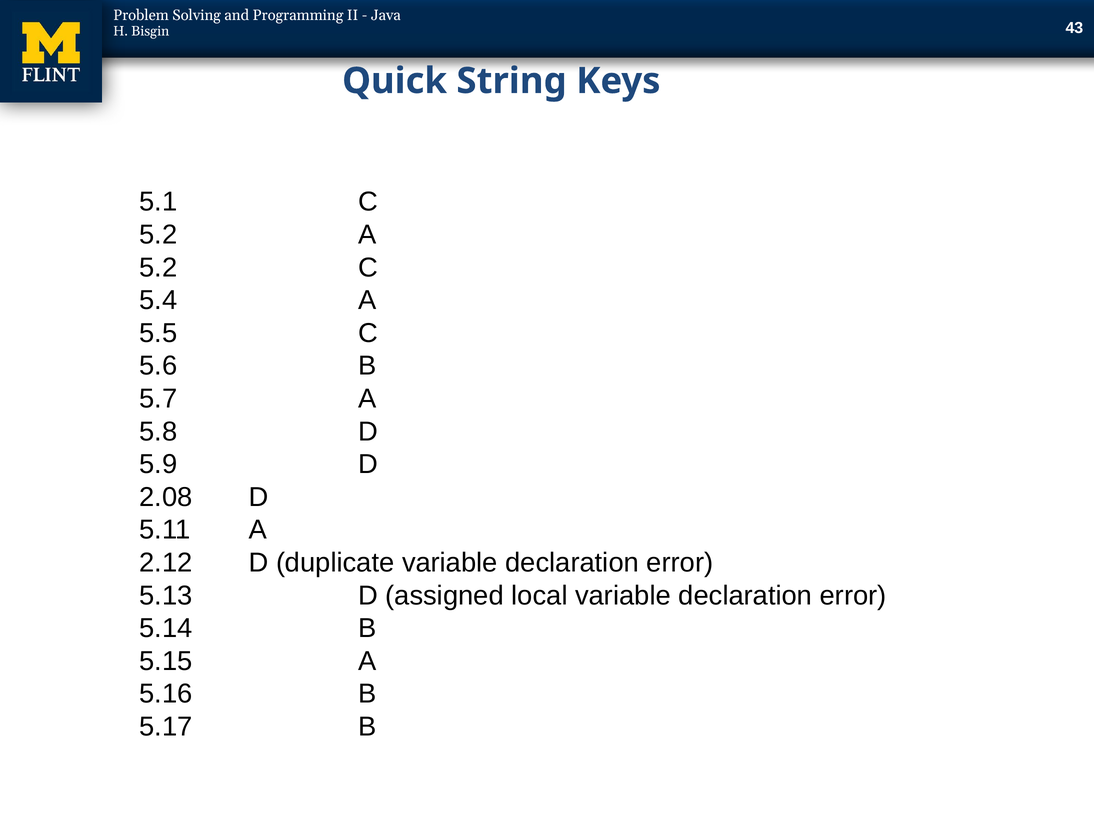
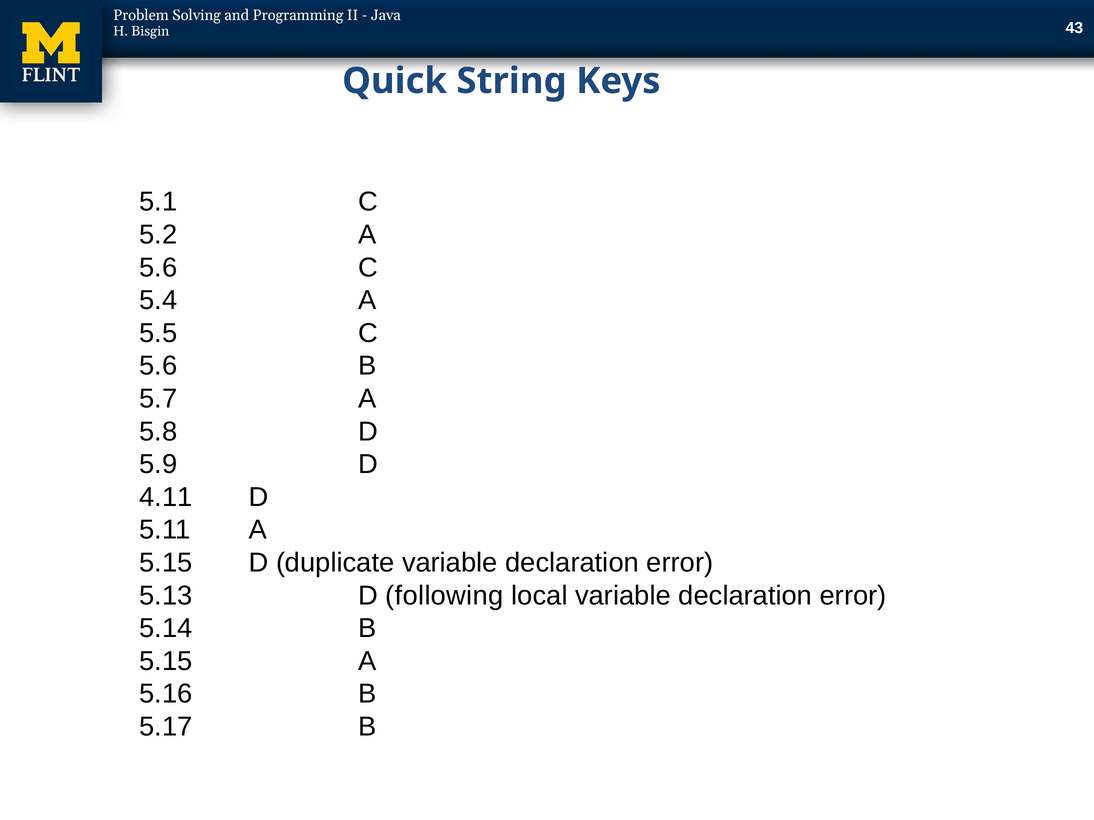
5.2 at (158, 268): 5.2 -> 5.6
2.08: 2.08 -> 4.11
2.12 at (166, 563): 2.12 -> 5.15
assigned: assigned -> following
